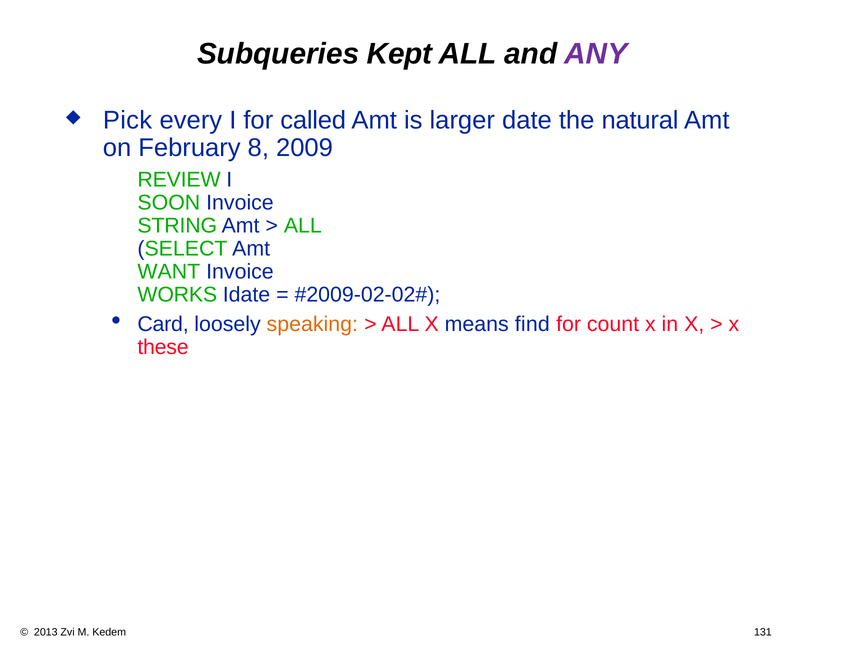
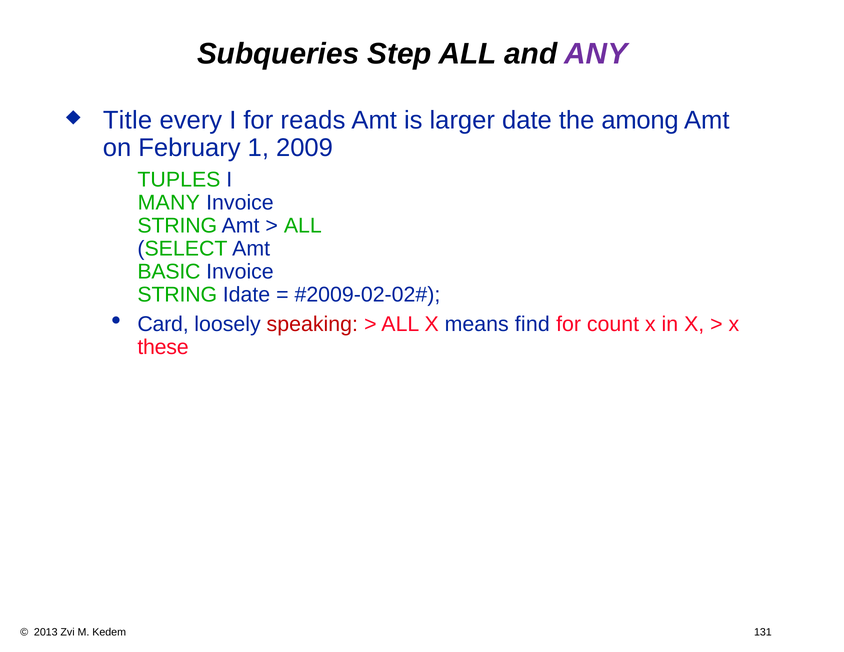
Kept: Kept -> Step
Pick: Pick -> Title
called: called -> reads
natural: natural -> among
8: 8 -> 1
REVIEW: REVIEW -> TUPLES
SOON: SOON -> MANY
WANT: WANT -> BASIC
WORKS at (177, 295): WORKS -> STRING
speaking colour: orange -> red
